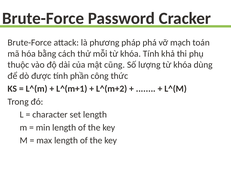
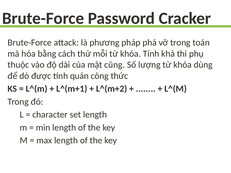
vỡ mạch: mạch -> trong
phần: phần -> quản
